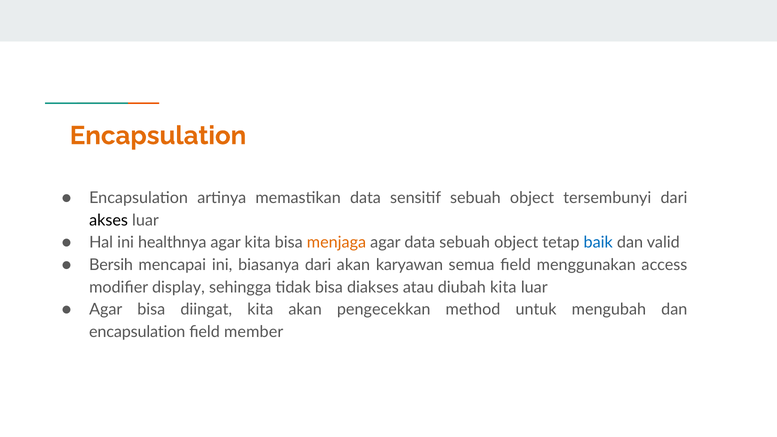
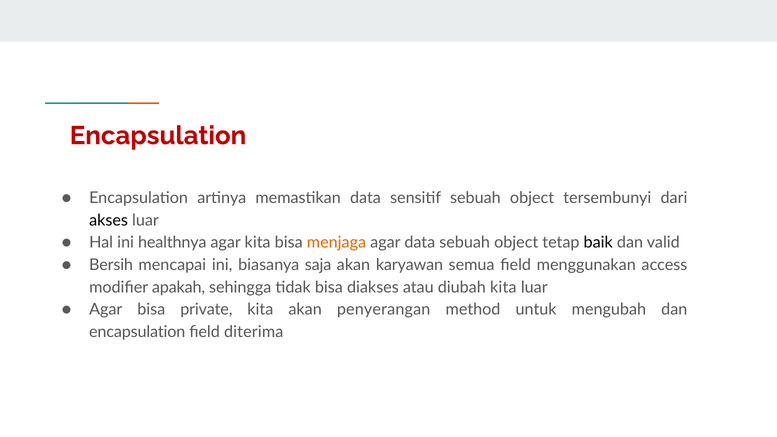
Encapsulation at (158, 136) colour: orange -> red
baik colour: blue -> black
biasanya dari: dari -> saja
display: display -> apakah
diingat: diingat -> private
pengecekkan: pengecekkan -> penyerangan
member: member -> diterima
